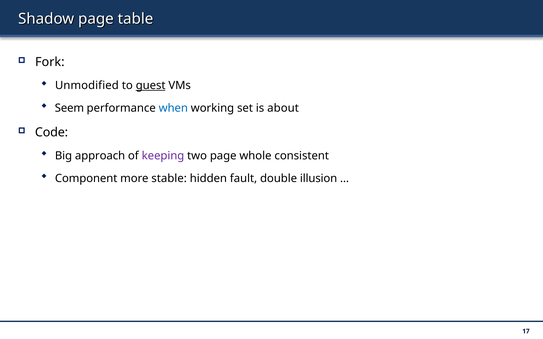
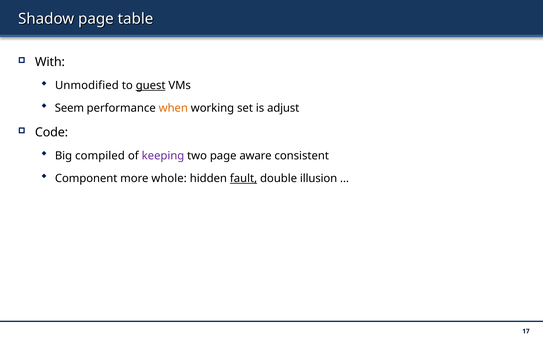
Fork: Fork -> With
when colour: blue -> orange
about: about -> adjust
approach: approach -> compiled
whole: whole -> aware
stable: stable -> whole
fault underline: none -> present
